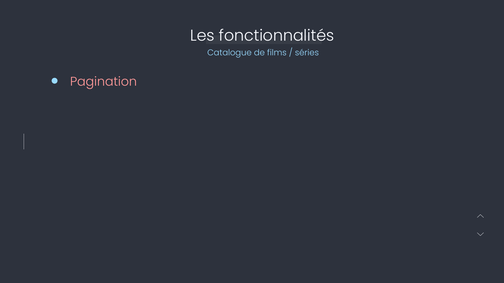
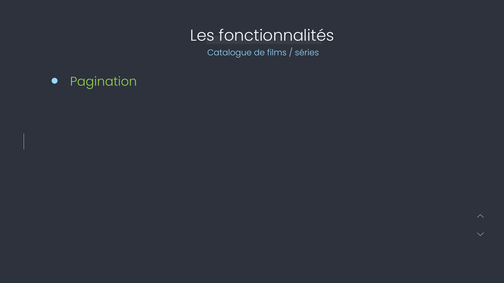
Pagination colour: pink -> light green
